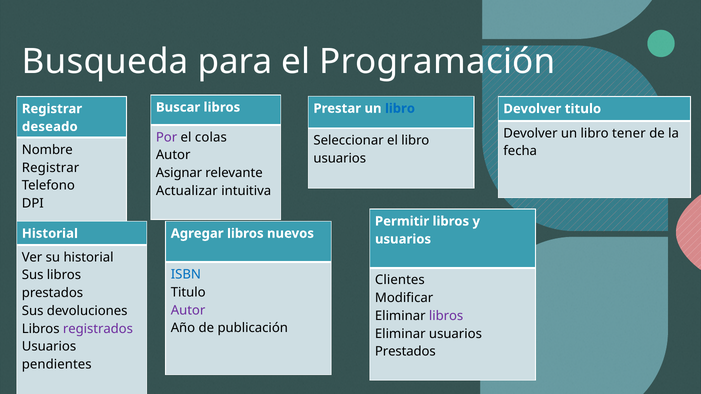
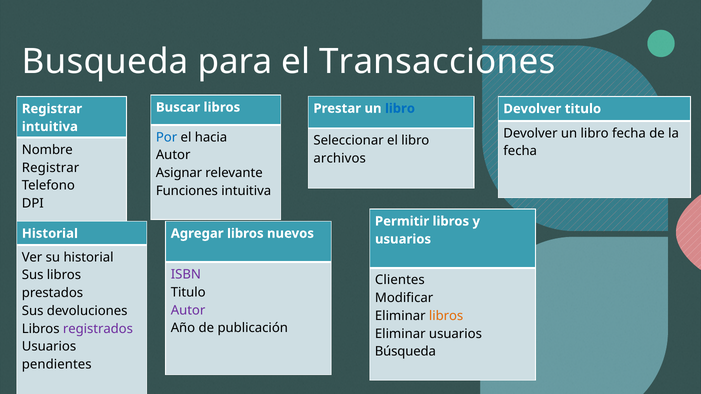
Programación: Programación -> Transacciones
deseado at (50, 127): deseado -> intuitiva
libro tener: tener -> fecha
Por colour: purple -> blue
colas: colas -> hacia
usuarios at (340, 159): usuarios -> archivos
Actualizar: Actualizar -> Funciones
ISBN colour: blue -> purple
libros at (446, 316) colour: purple -> orange
Prestados at (405, 352): Prestados -> Búsqueda
